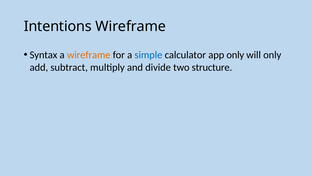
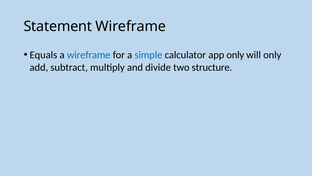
Intentions: Intentions -> Statement
Syntax: Syntax -> Equals
wireframe at (89, 55) colour: orange -> blue
